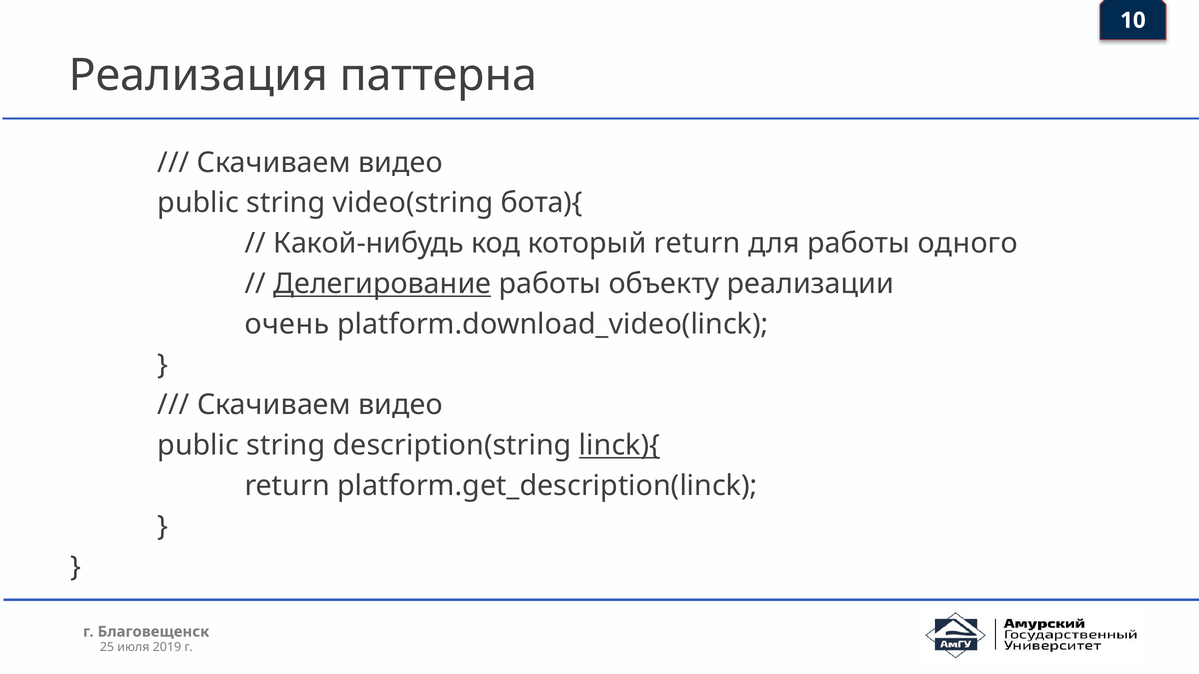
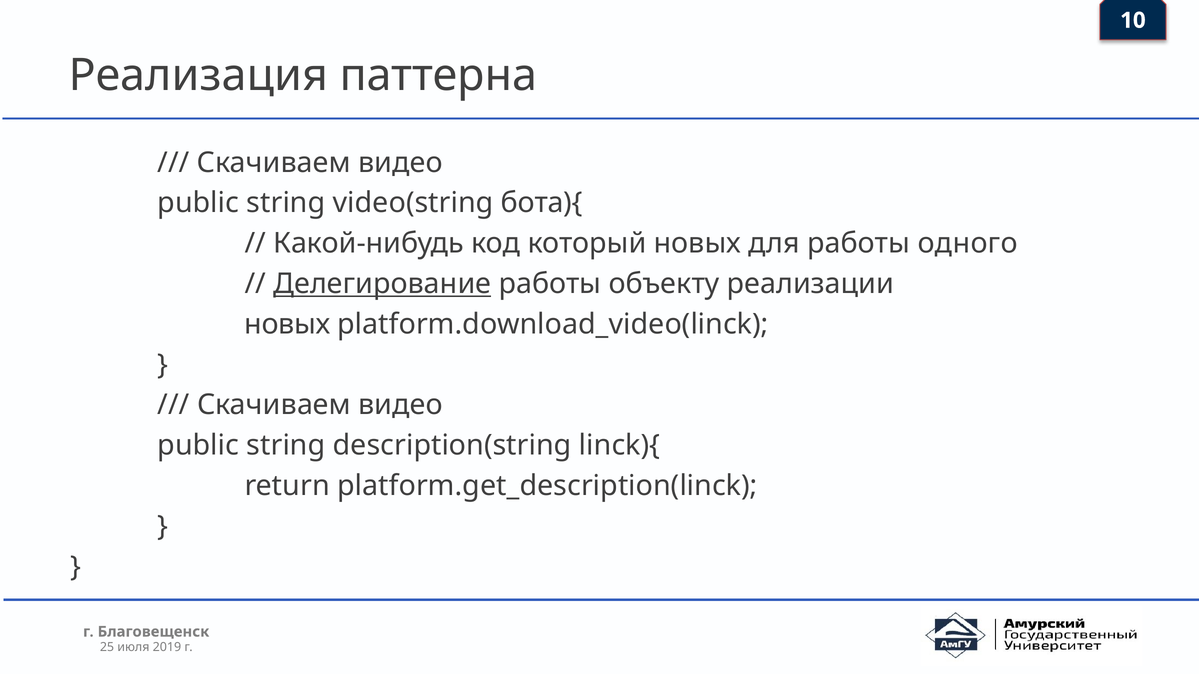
который return: return -> новых
очень at (287, 324): очень -> новых
linck){ underline: present -> none
